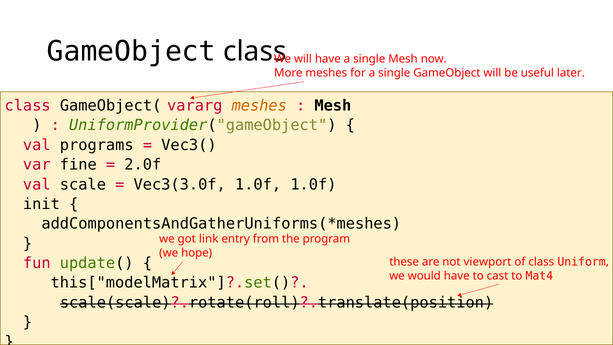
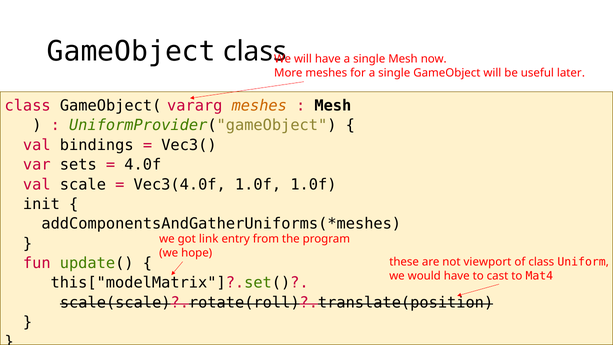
programs: programs -> bindings
fine: fine -> sets
2.0f: 2.0f -> 4.0f
Vec3(3.0f: Vec3(3.0f -> Vec3(4.0f
